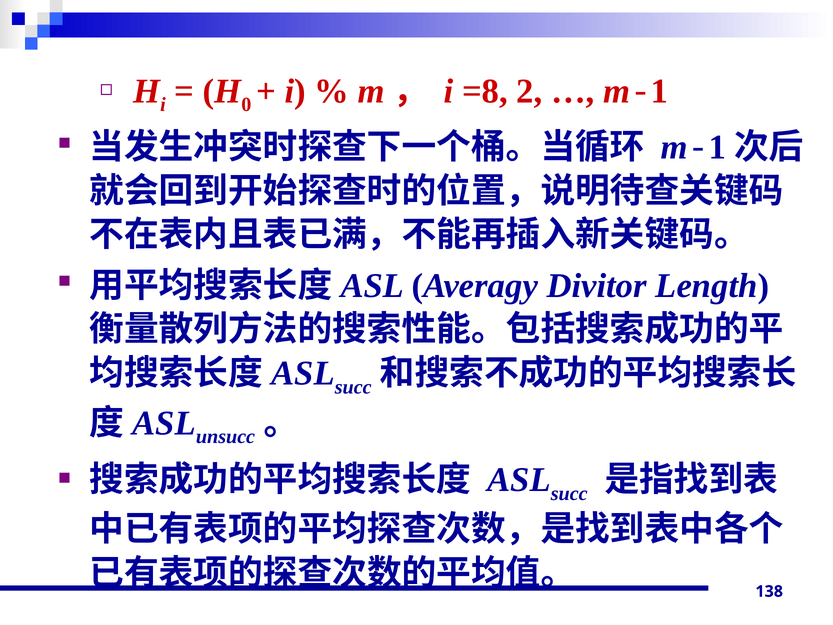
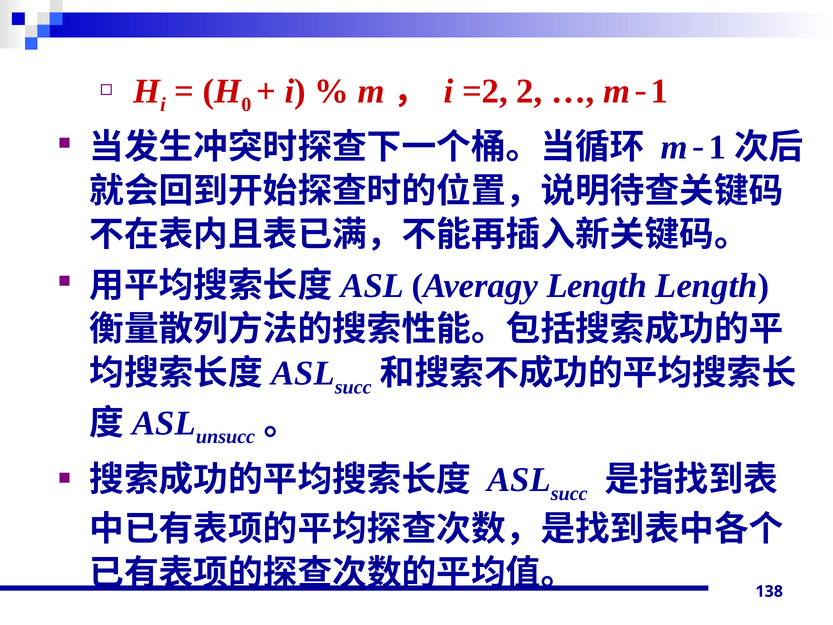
=8: =8 -> =2
Averagy Divitor: Divitor -> Length
